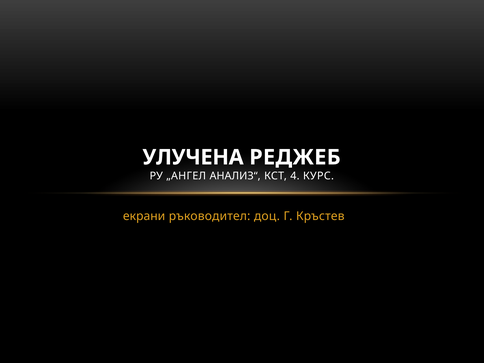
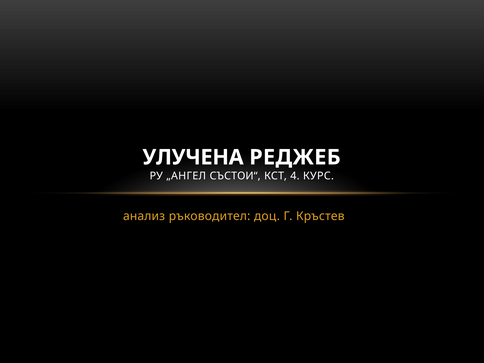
АНАЛИЗ“: АНАЛИЗ“ -> СЪСТОИ“
екрани: екрани -> анализ
